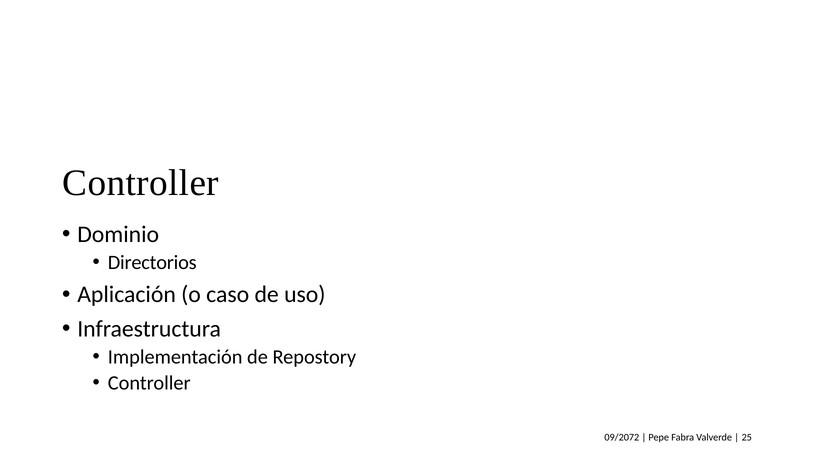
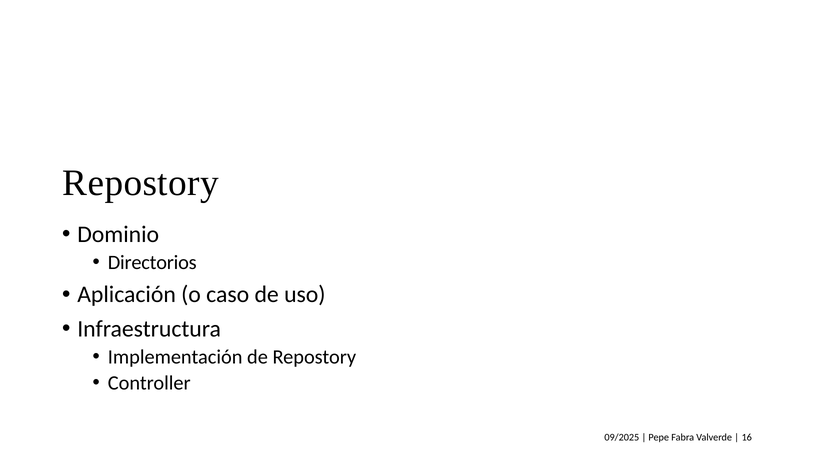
Controller at (141, 183): Controller -> Repostory
09/2072: 09/2072 -> 09/2025
25: 25 -> 16
